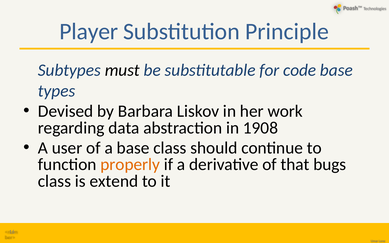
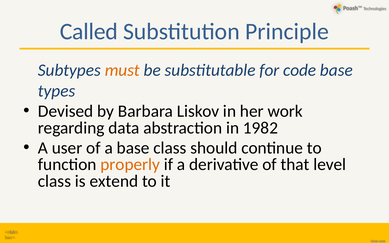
Player: Player -> Called
must colour: black -> orange
1908: 1908 -> 1982
bugs: bugs -> level
